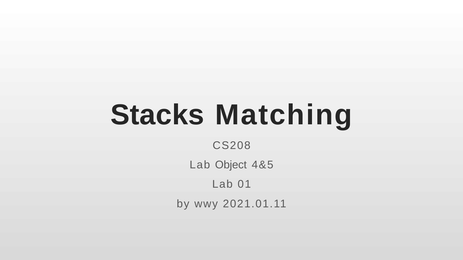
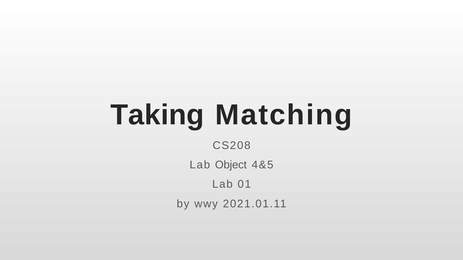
Stacks: Stacks -> Taking
